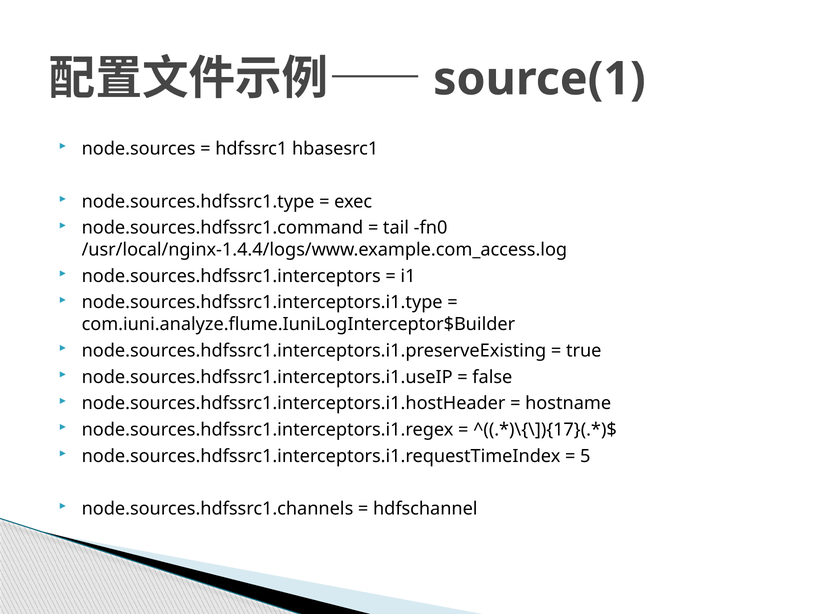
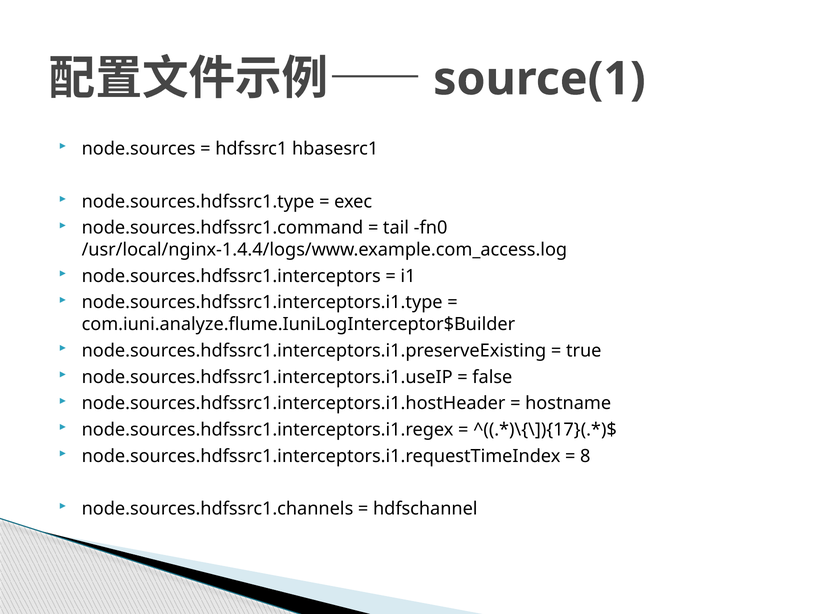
5: 5 -> 8
